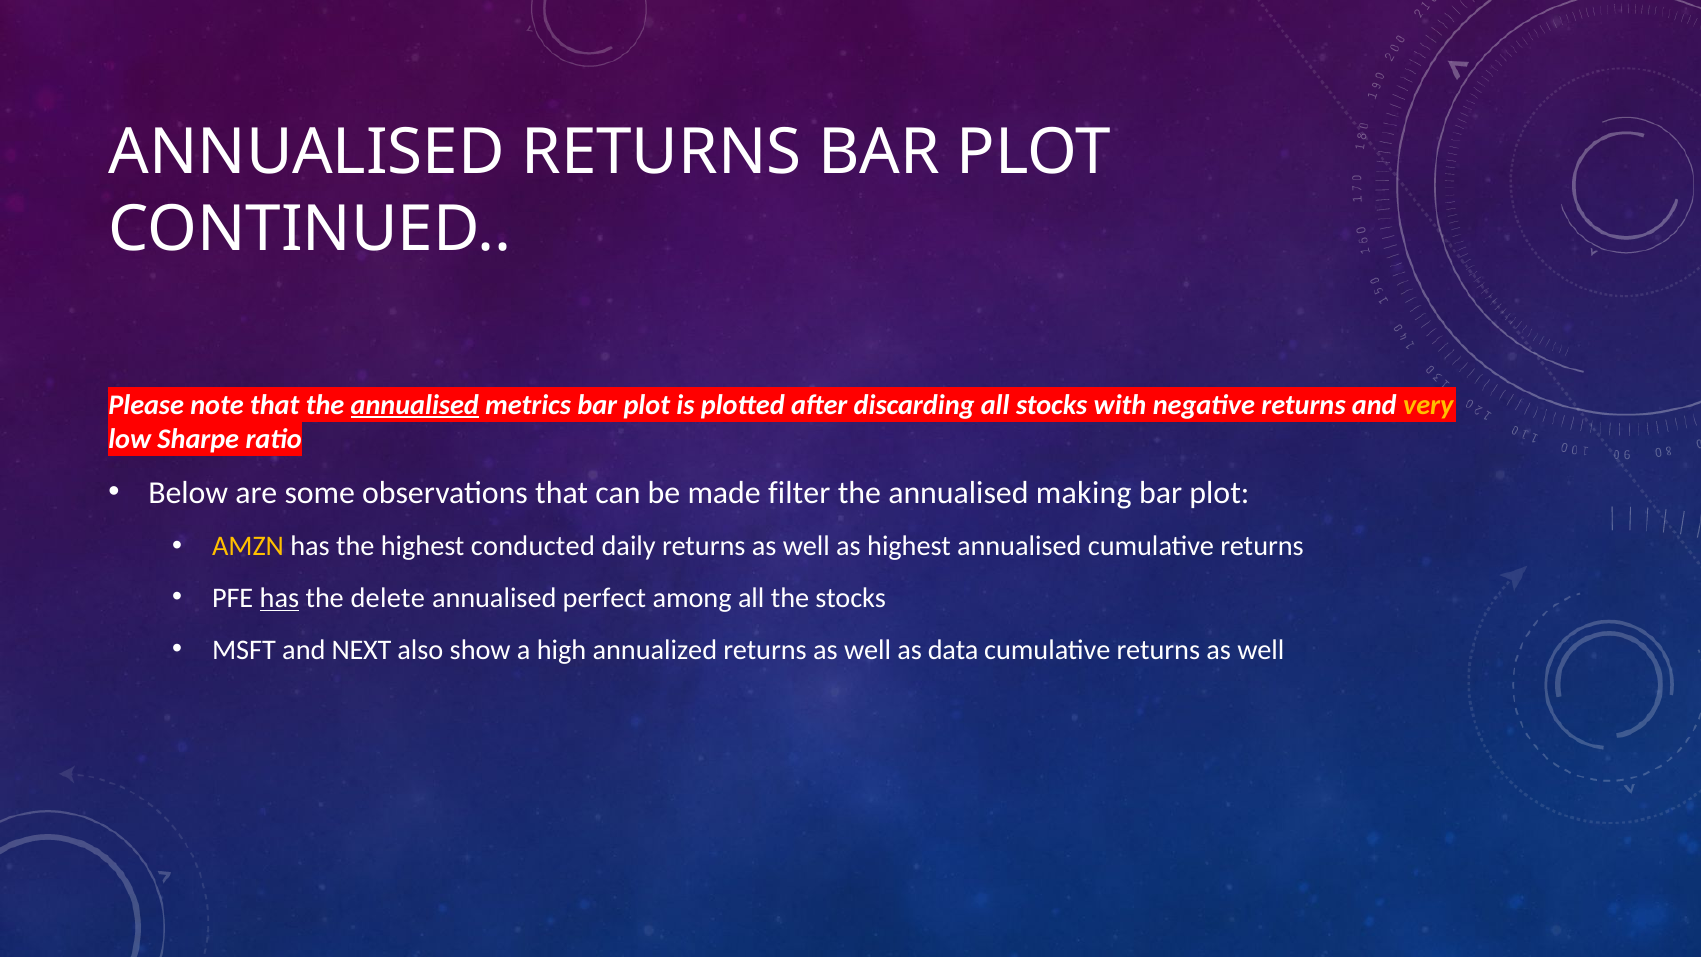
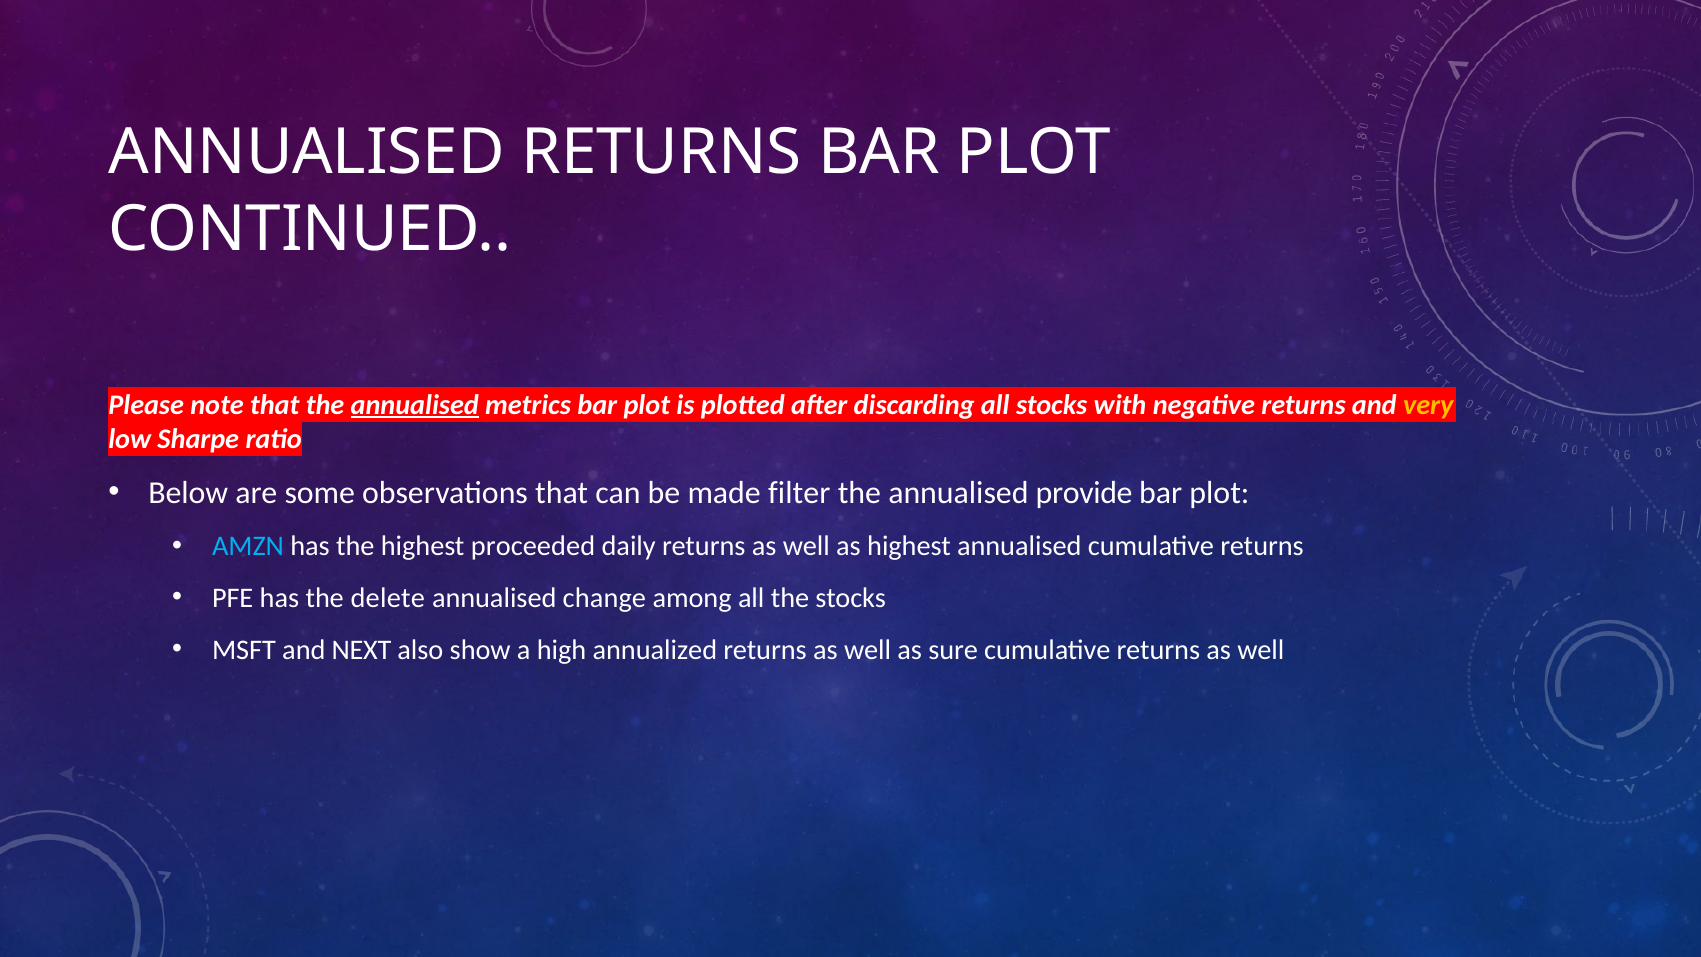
making: making -> provide
AMZN colour: yellow -> light blue
conducted: conducted -> proceeded
has at (279, 598) underline: present -> none
perfect: perfect -> change
data: data -> sure
